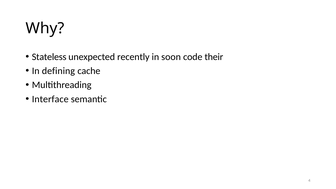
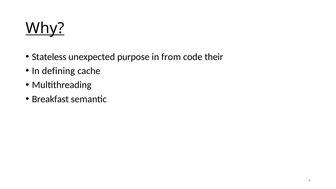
Why underline: none -> present
recently: recently -> purpose
soon: soon -> from
Interface: Interface -> Breakfast
